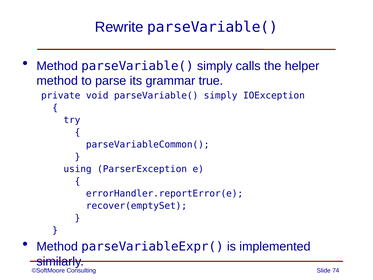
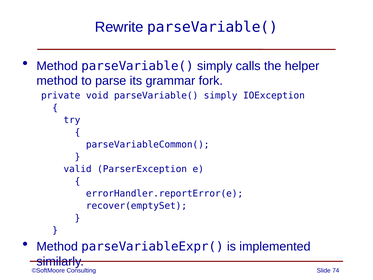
true: true -> fork
using: using -> valid
